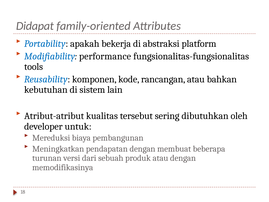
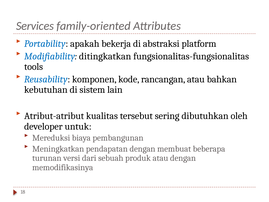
Didapat: Didapat -> Services
performance: performance -> ditingkatkan
